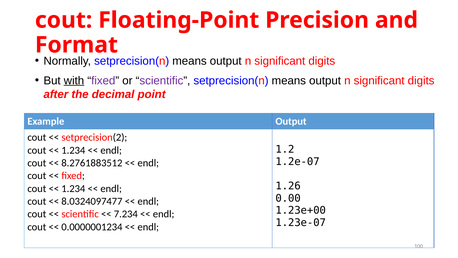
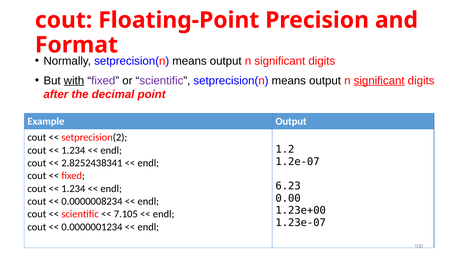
significant at (379, 80) underline: none -> present
8.2761883512: 8.2761883512 -> 2.8252438341
1.26: 1.26 -> 6.23
8.0324097477: 8.0324097477 -> 0.0000008234
7.234: 7.234 -> 7.105
